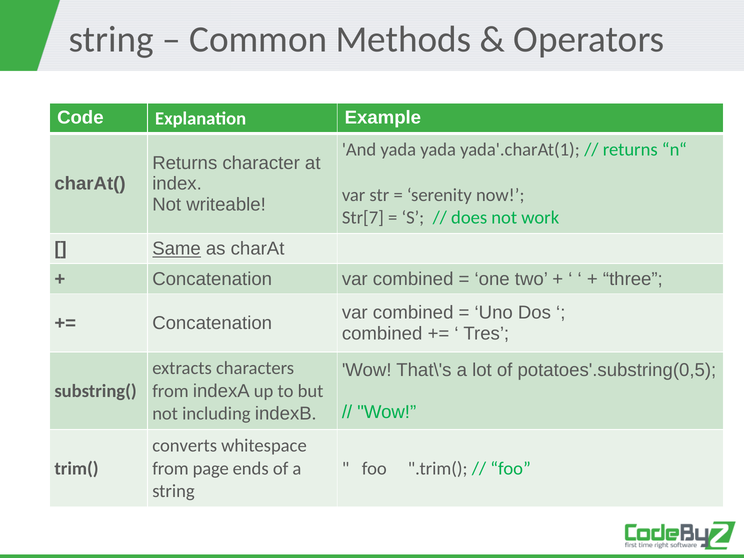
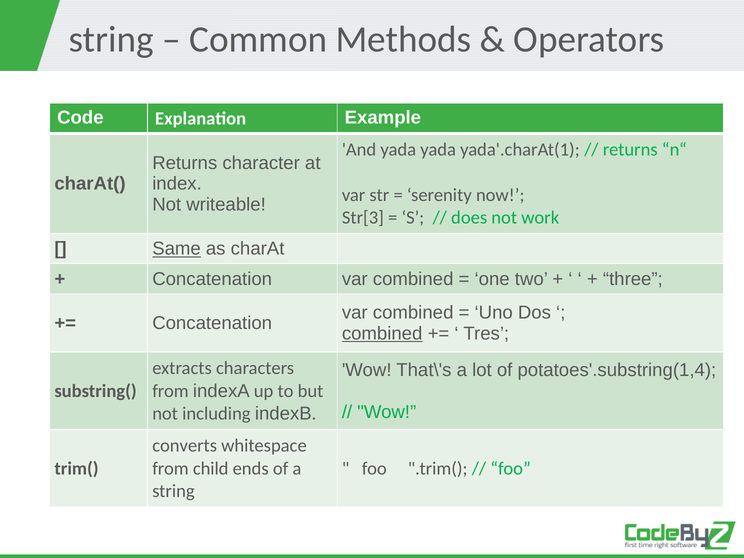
Str[7: Str[7 -> Str[3
combined at (382, 334) underline: none -> present
potatoes'.substring(0,5: potatoes'.substring(0,5 -> potatoes'.substring(1,4
page: page -> child
